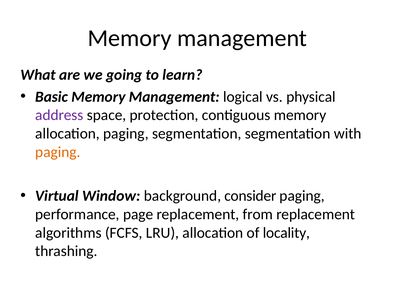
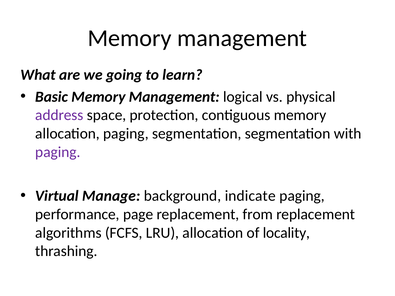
paging at (58, 152) colour: orange -> purple
Window: Window -> Manage
consider: consider -> indicate
